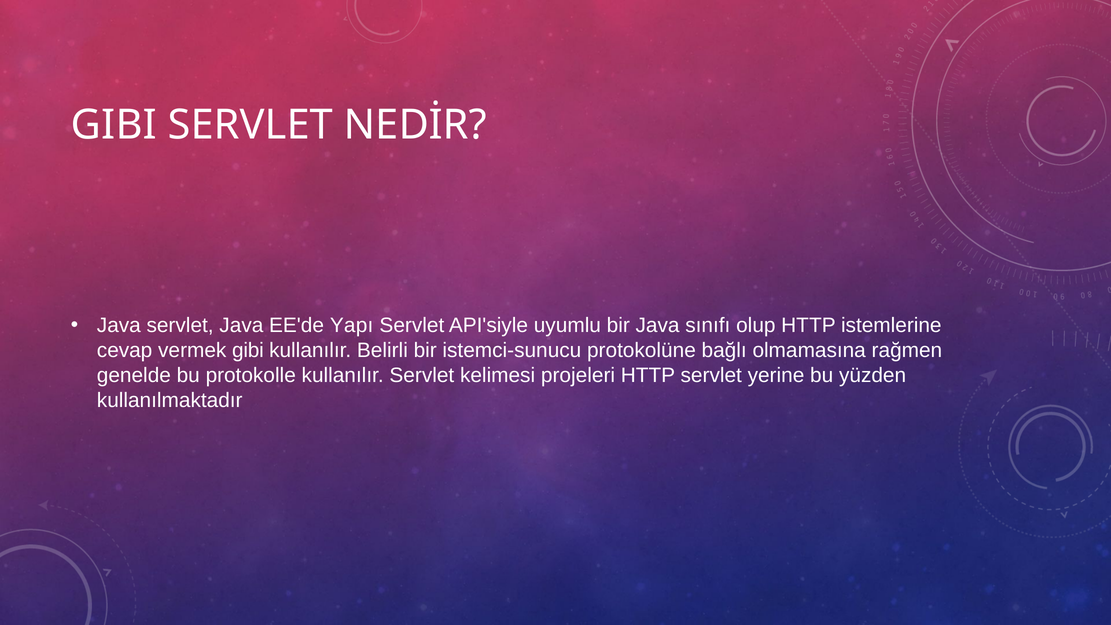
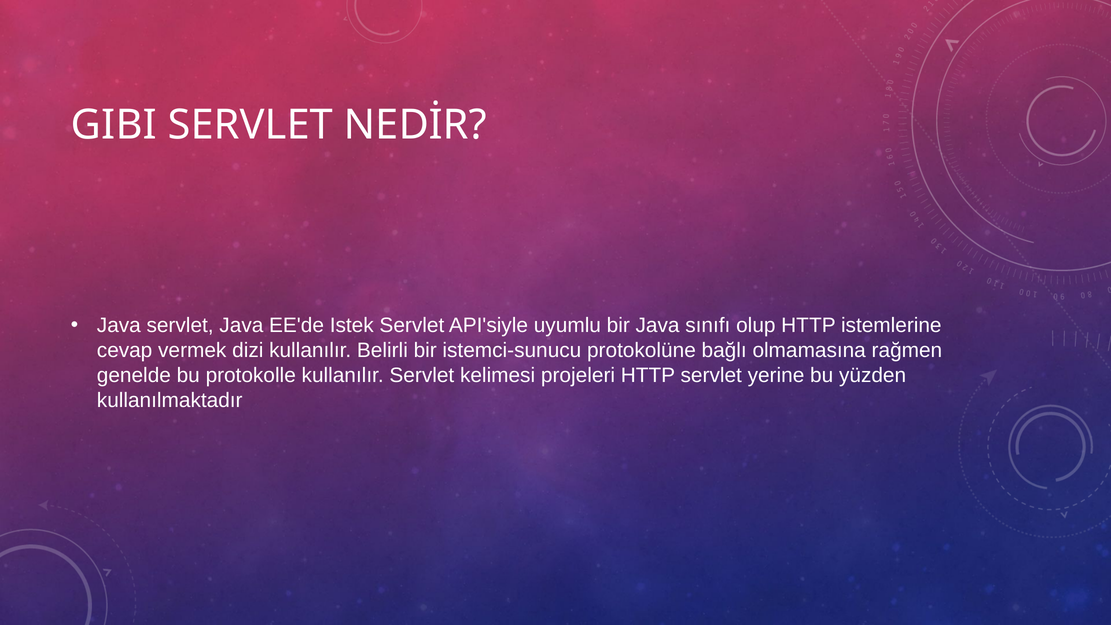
Yapı: Yapı -> Istek
vermek gibi: gibi -> dizi
